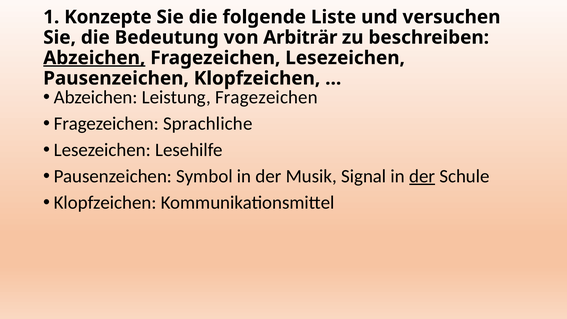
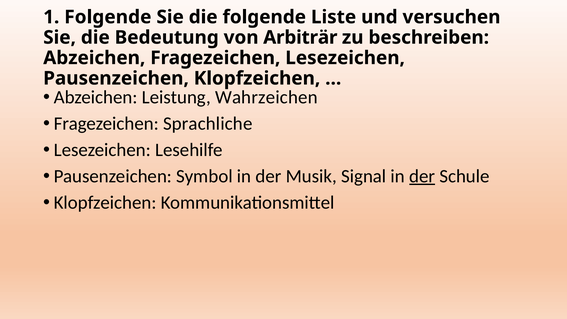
1 Konzepte: Konzepte -> Folgende
Abzeichen at (94, 58) underline: present -> none
Leistung Fragezeichen: Fragezeichen -> Wahrzeichen
